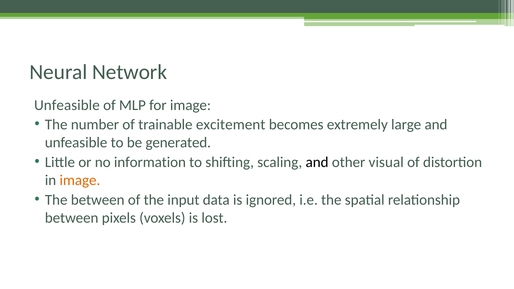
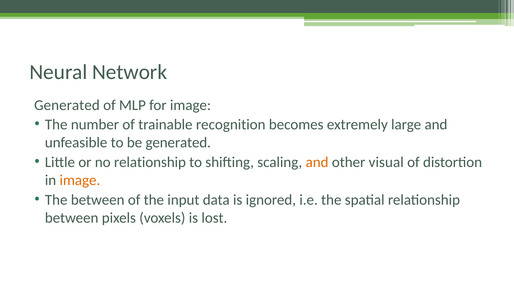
Unfeasible at (67, 105): Unfeasible -> Generated
excitement: excitement -> recognition
no information: information -> relationship
and at (317, 162) colour: black -> orange
